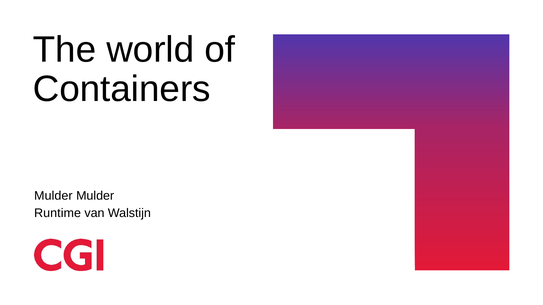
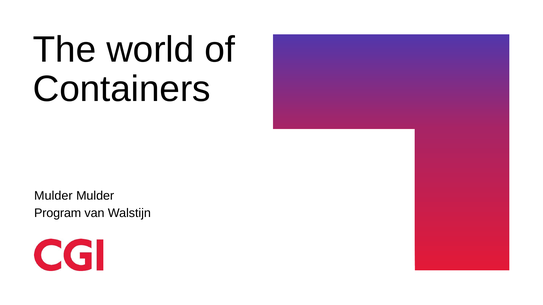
Runtime: Runtime -> Program
